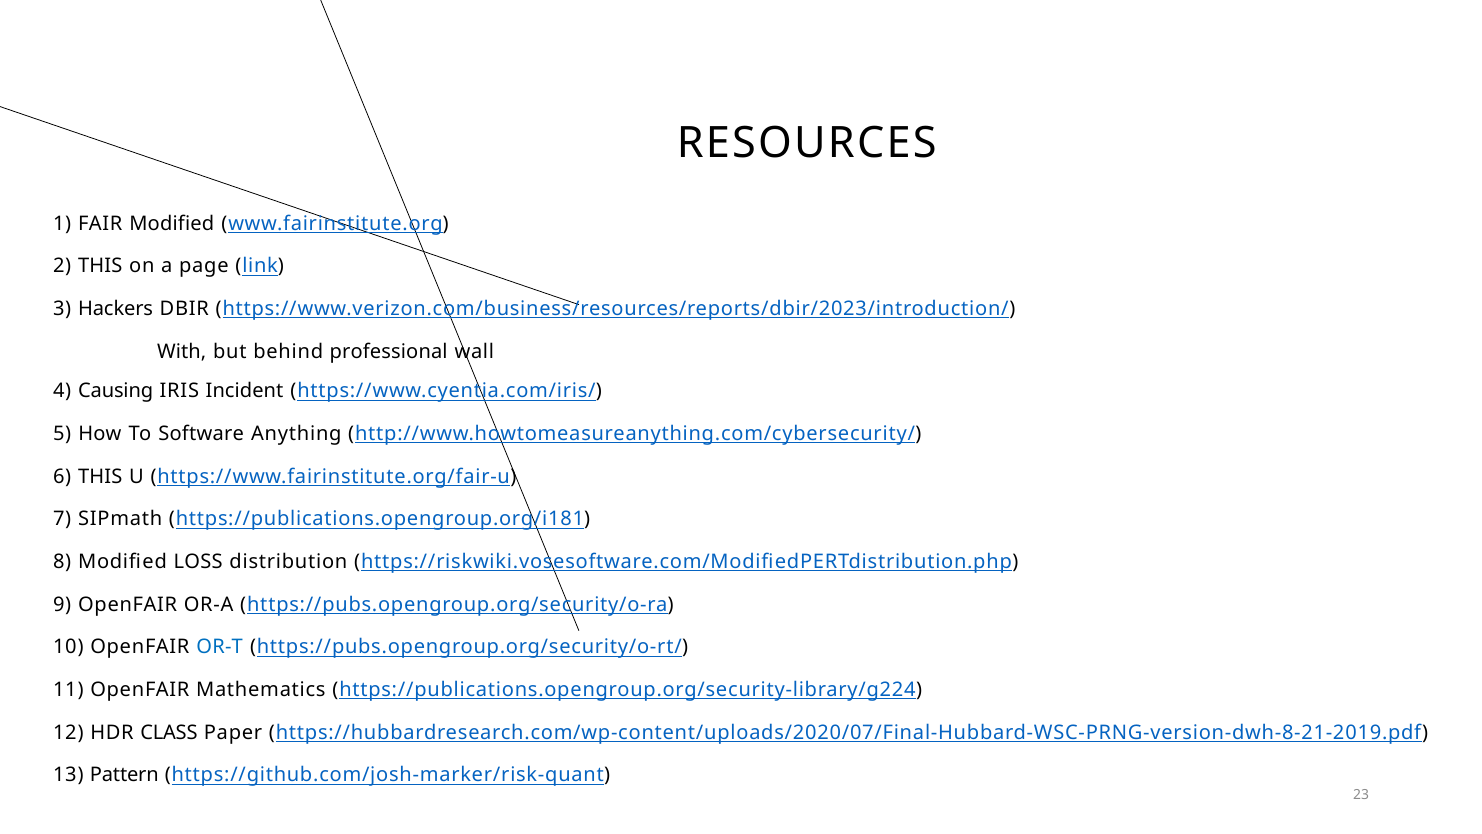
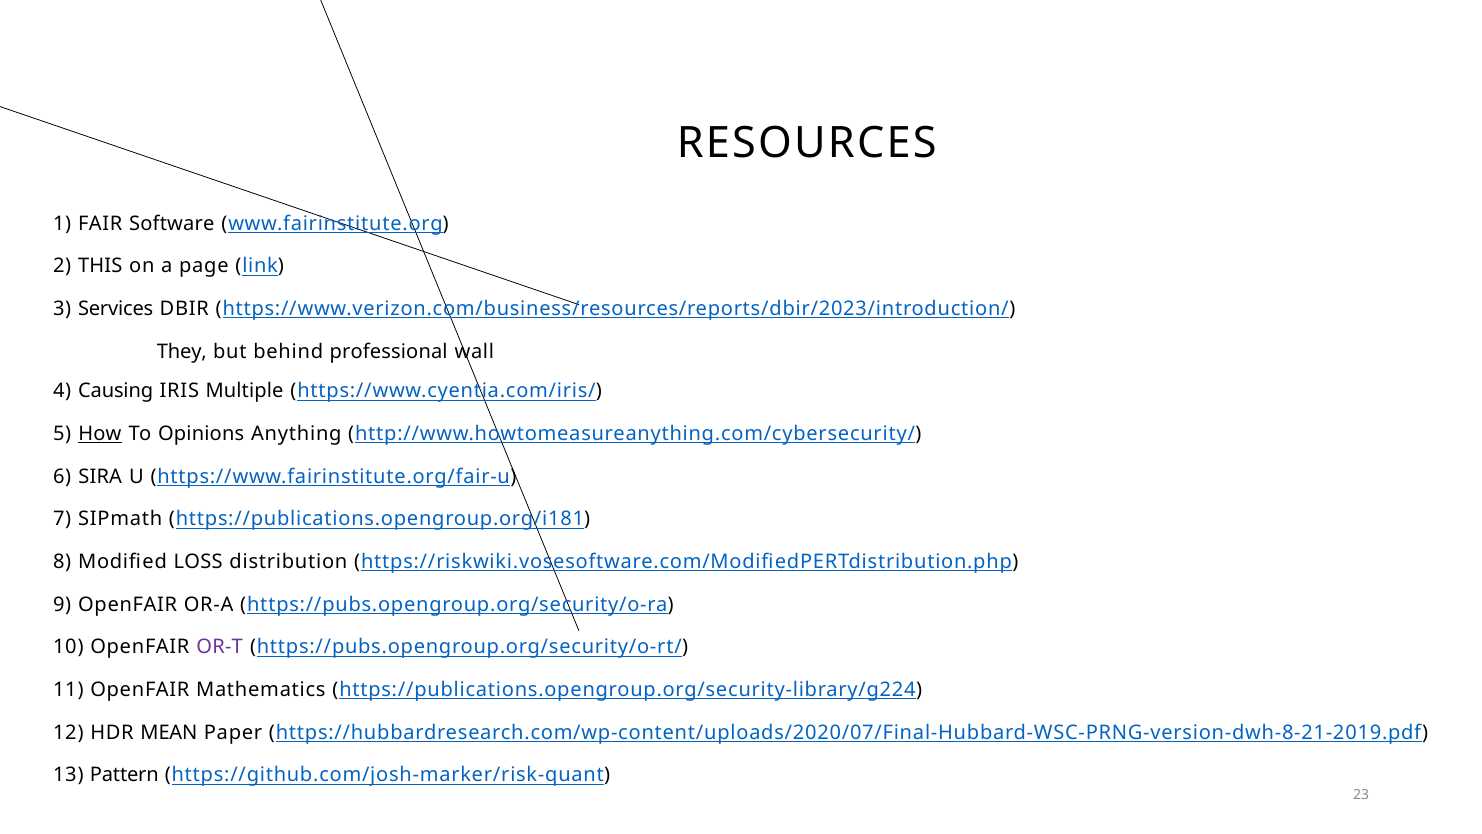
FAIR Modified: Modified -> Software
Hackers: Hackers -> Services
With: With -> They
Incident: Incident -> Multiple
How underline: none -> present
Software: Software -> Opinions
6 THIS: THIS -> SIRA
OR-T colour: blue -> purple
CLASS: CLASS -> MEAN
